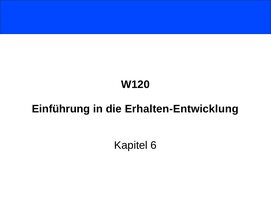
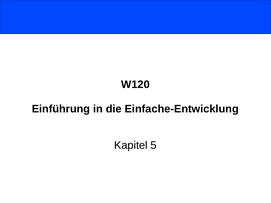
Erhalten-Entwicklung: Erhalten-Entwicklung -> Einfache-Entwicklung
6: 6 -> 5
